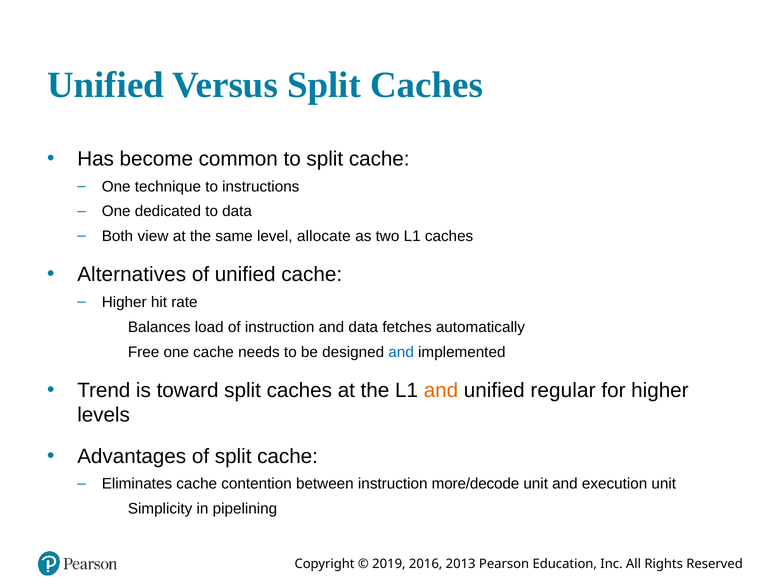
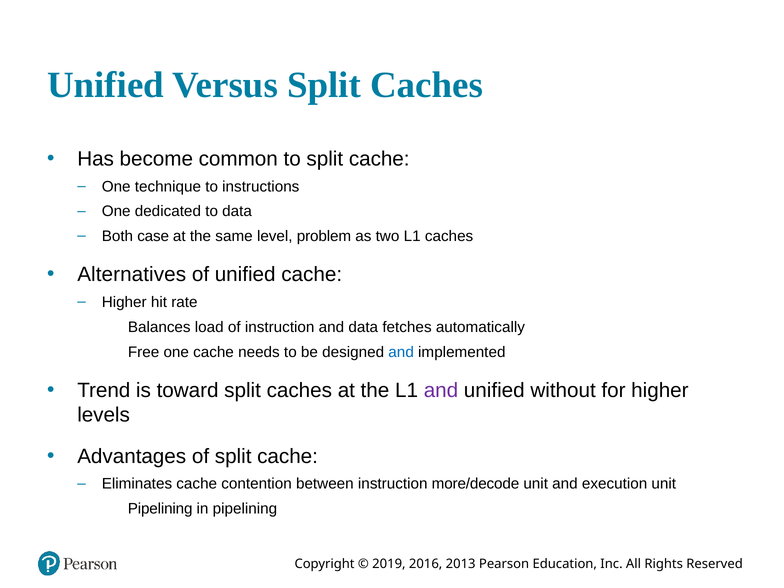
view: view -> case
allocate: allocate -> problem
and at (441, 390) colour: orange -> purple
regular: regular -> without
Simplicity at (160, 509): Simplicity -> Pipelining
